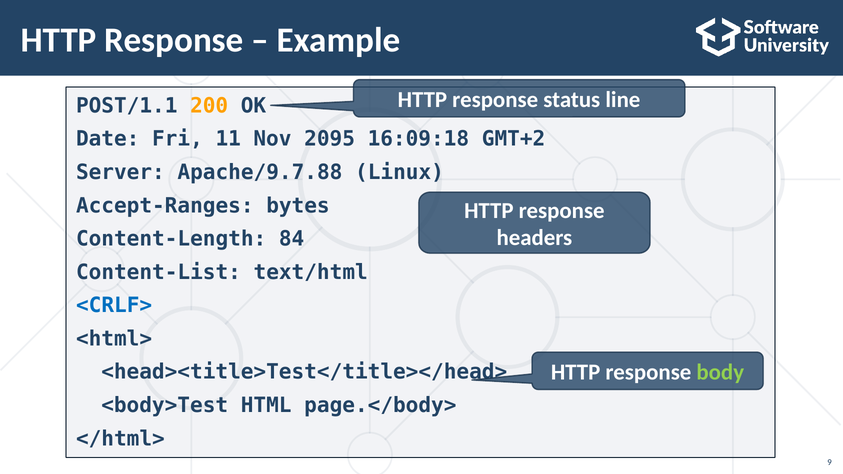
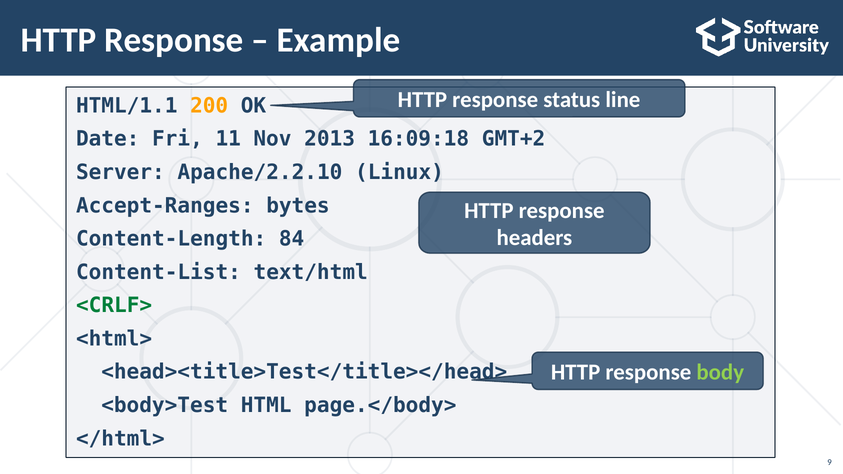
POST/1.1: POST/1.1 -> HTML/1.1
2095: 2095 -> 2013
Apache/9.7.88: Apache/9.7.88 -> Apache/2.2.10
<CRLF> colour: blue -> green
